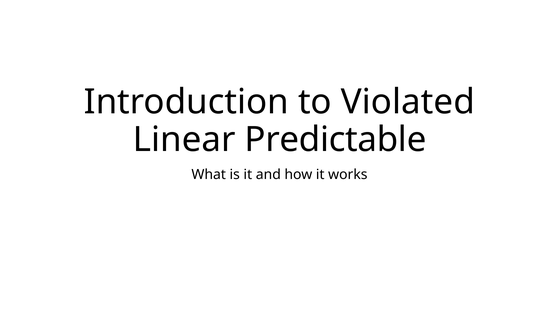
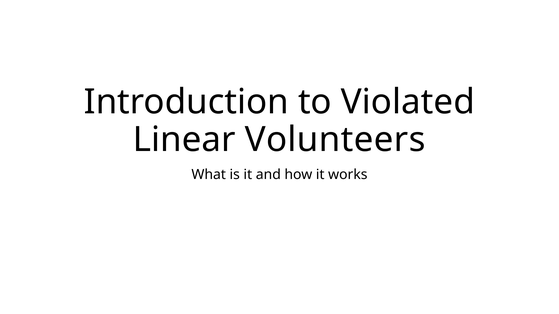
Predictable: Predictable -> Volunteers
